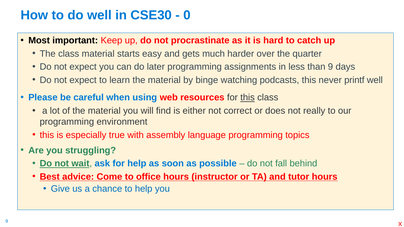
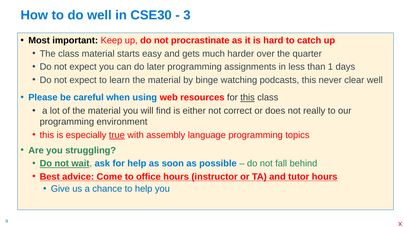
0: 0 -> 3
than 9: 9 -> 1
printf: printf -> clear
true underline: none -> present
